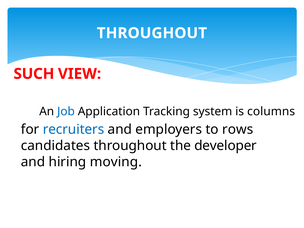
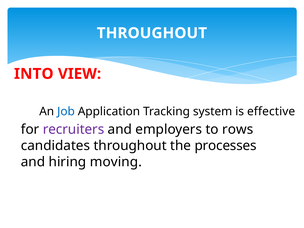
SUCH: SUCH -> INTO
columns: columns -> effective
recruiters colour: blue -> purple
developer: developer -> processes
